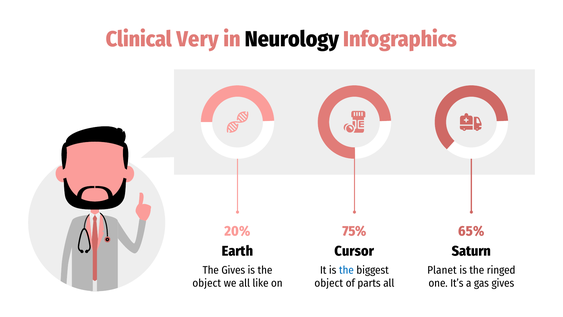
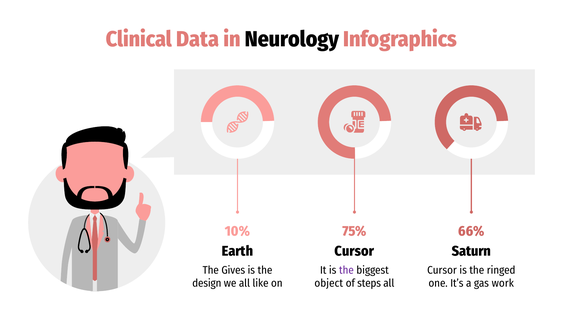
Very: Very -> Data
20%: 20% -> 10%
65%: 65% -> 66%
the at (346, 270) colour: blue -> purple
Planet at (442, 270): Planet -> Cursor
object at (207, 283): object -> design
parts: parts -> steps
gas gives: gives -> work
